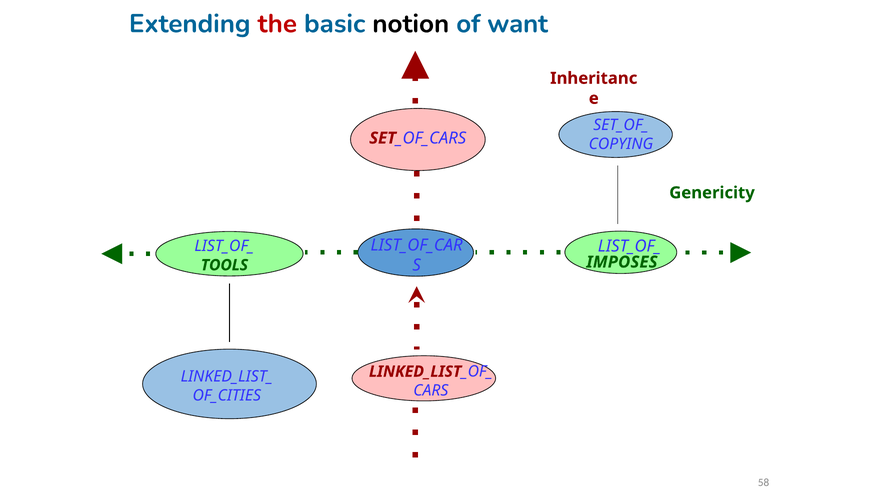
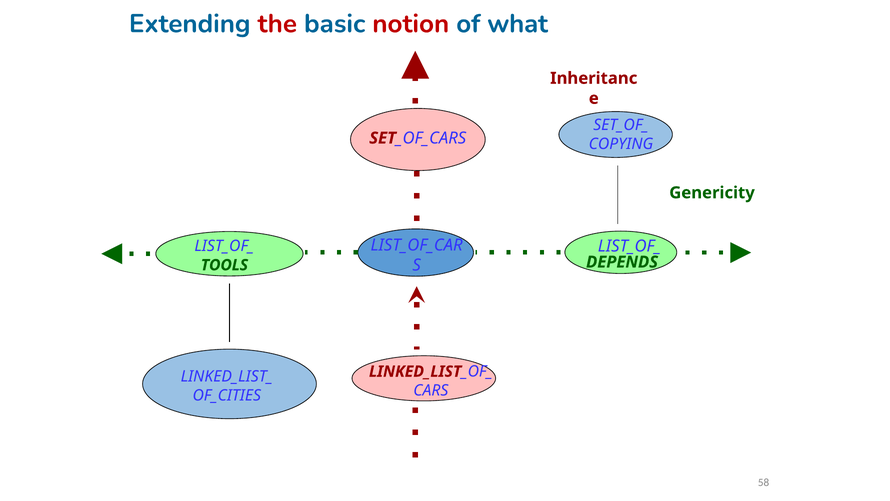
notion colour: black -> red
want: want -> what
IMPOSES: IMPOSES -> DEPENDS
